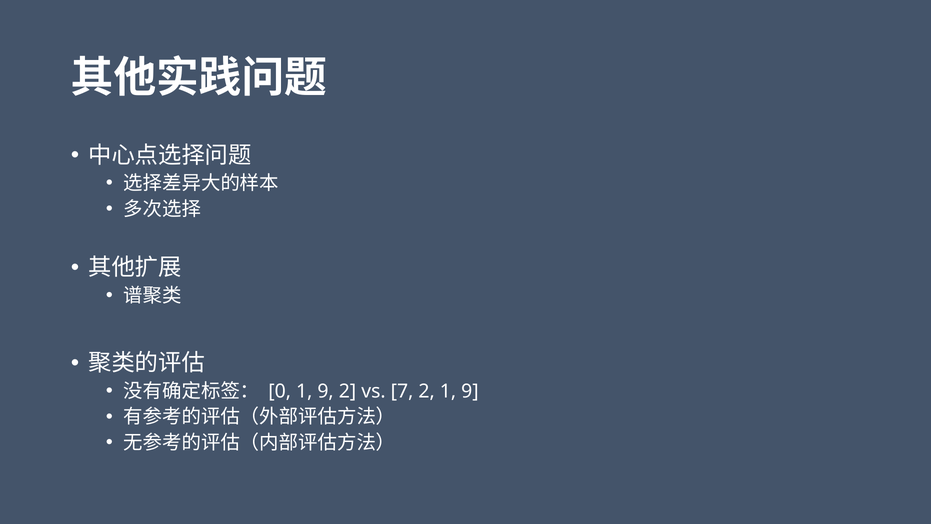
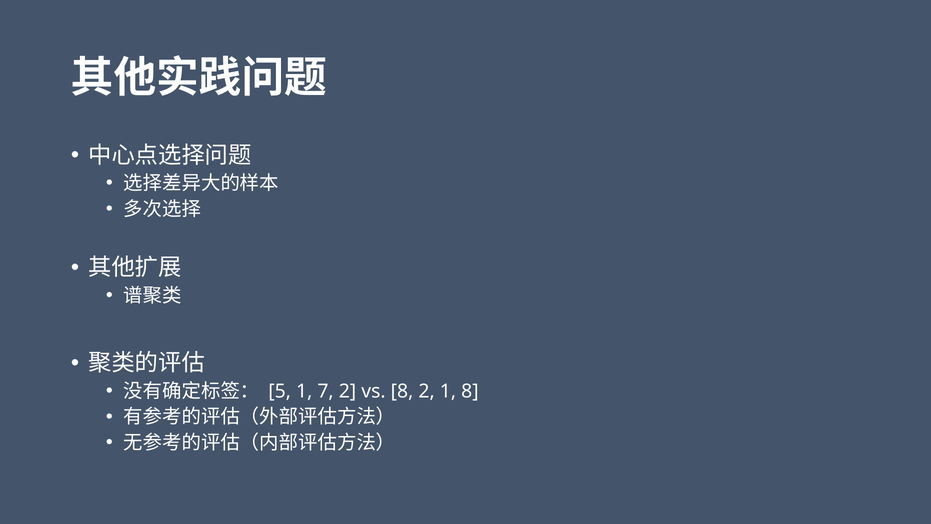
0: 0 -> 5
9 at (326, 391): 9 -> 7
vs 7: 7 -> 8
2 1 9: 9 -> 8
